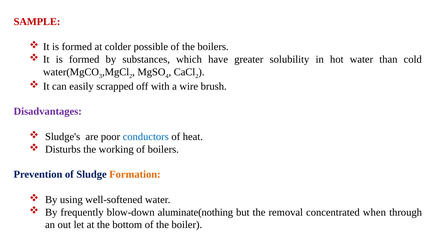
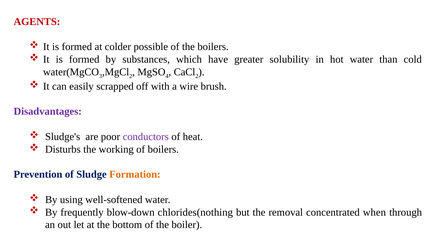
SAMPLE: SAMPLE -> AGENTS
conductors colour: blue -> purple
aluminate(nothing: aluminate(nothing -> chlorides(nothing
